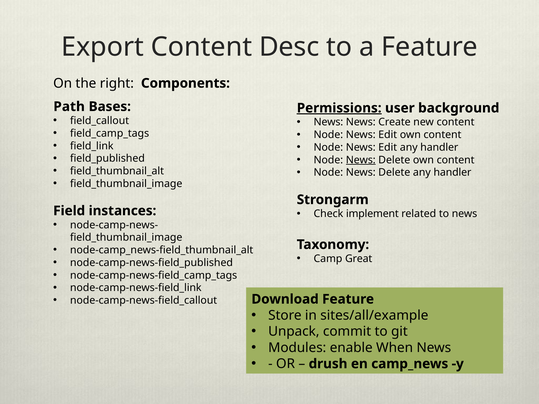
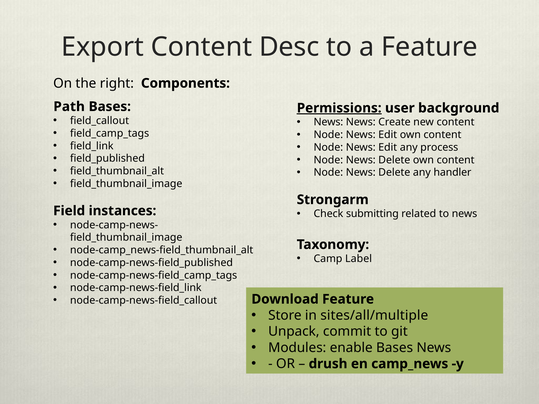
Edit any handler: handler -> process
News at (361, 160) underline: present -> none
implement: implement -> submitting
Great: Great -> Label
sites/all/example: sites/all/example -> sites/all/multiple
enable When: When -> Bases
